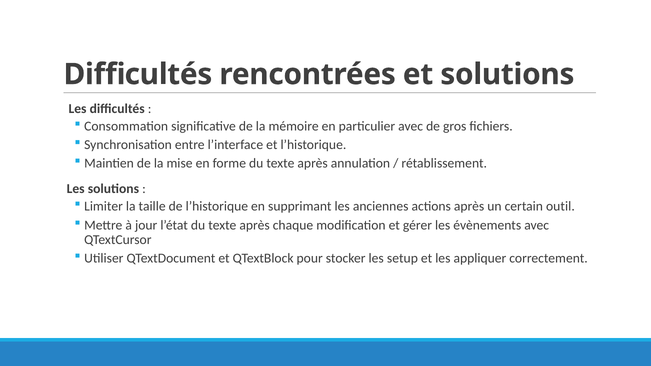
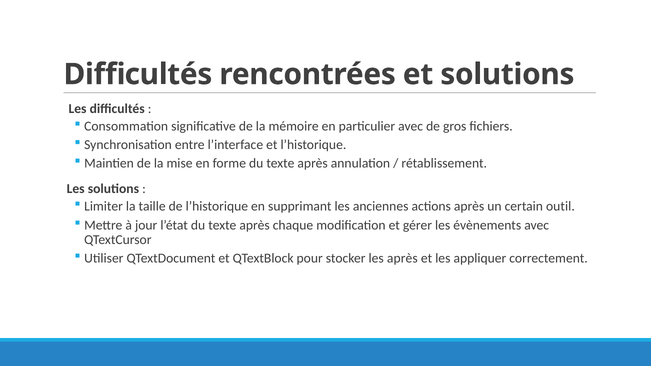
les setup: setup -> après
